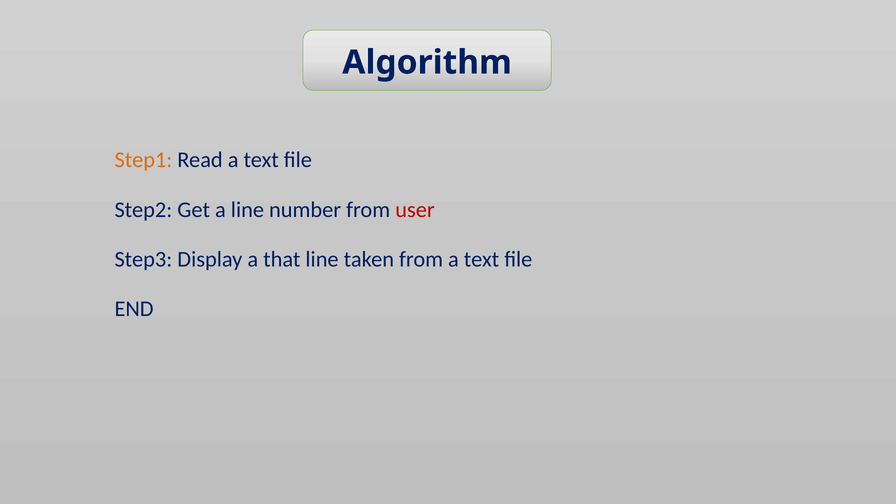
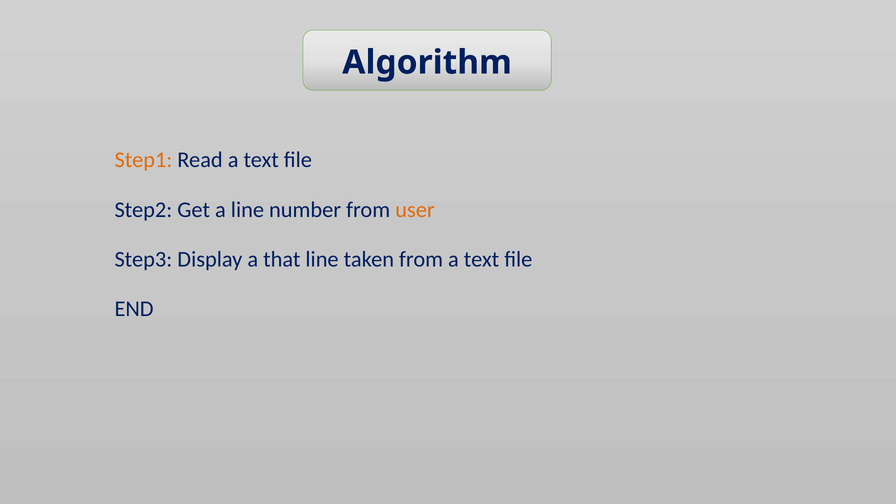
user colour: red -> orange
